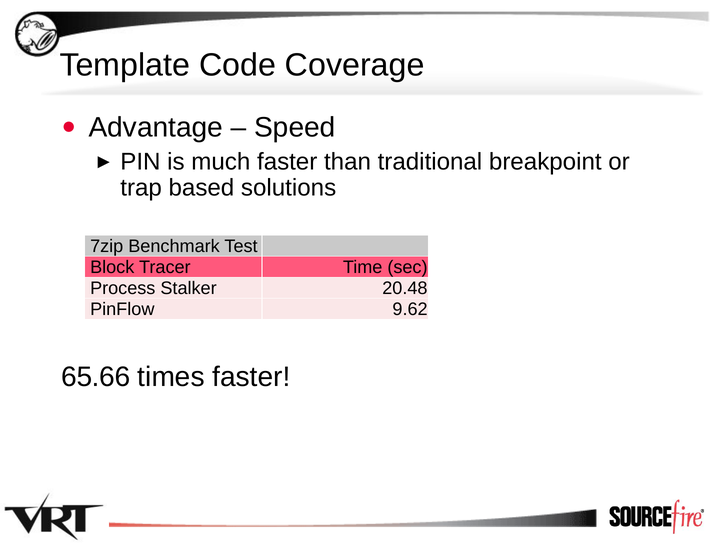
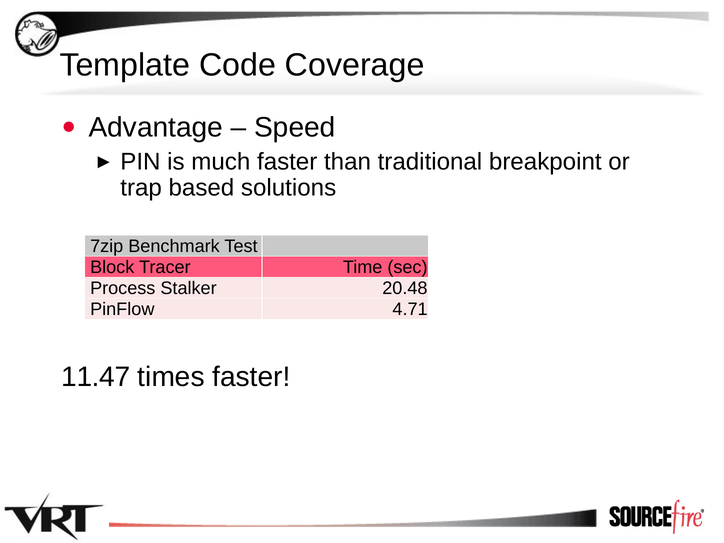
9.62: 9.62 -> 4.71
65.66: 65.66 -> 11.47
